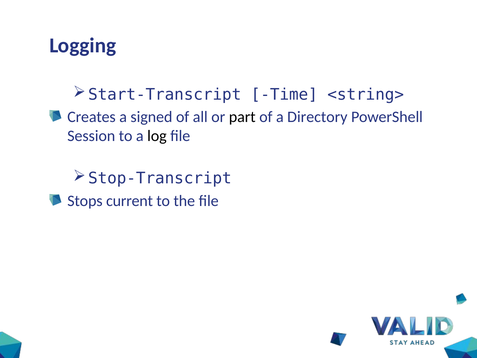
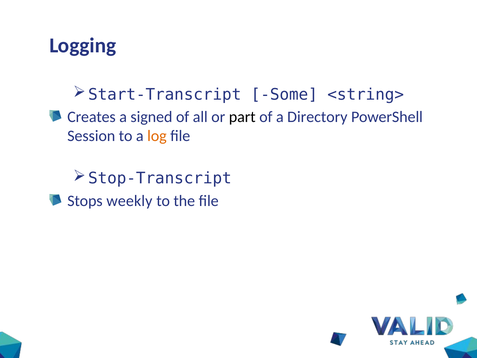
Time: Time -> Some
log colour: black -> orange
current: current -> weekly
